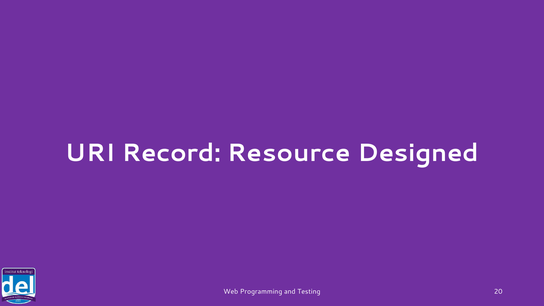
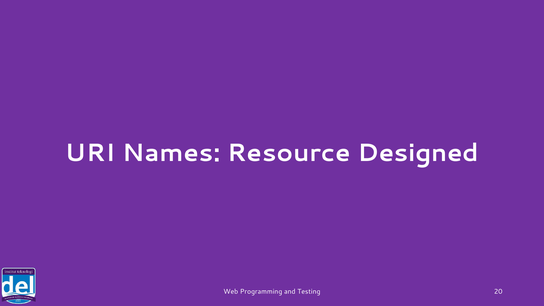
Record: Record -> Names
